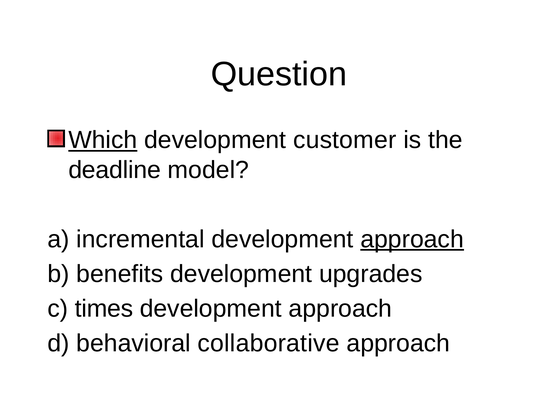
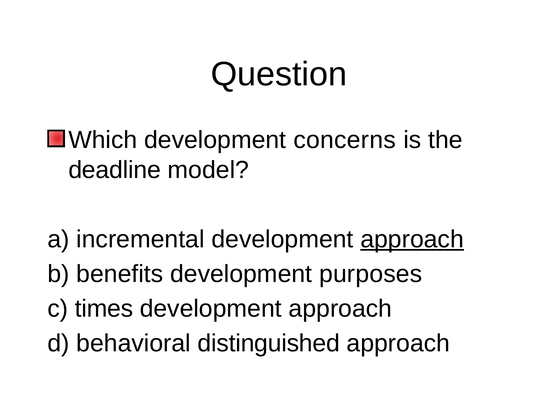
Which underline: present -> none
customer: customer -> concerns
upgrades: upgrades -> purposes
collaborative: collaborative -> distinguished
